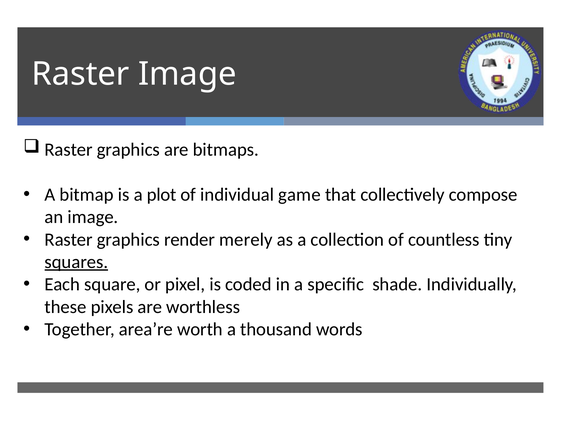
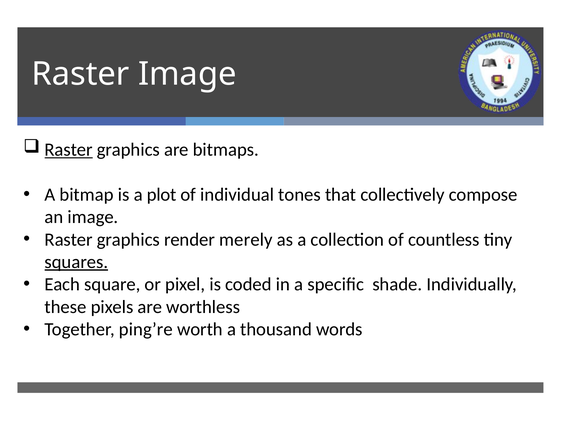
Raster at (69, 150) underline: none -> present
game: game -> tones
area’re: area’re -> ping’re
